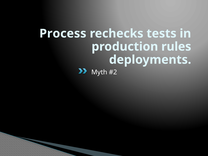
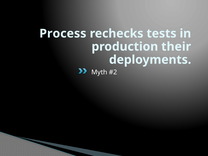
rules: rules -> their
